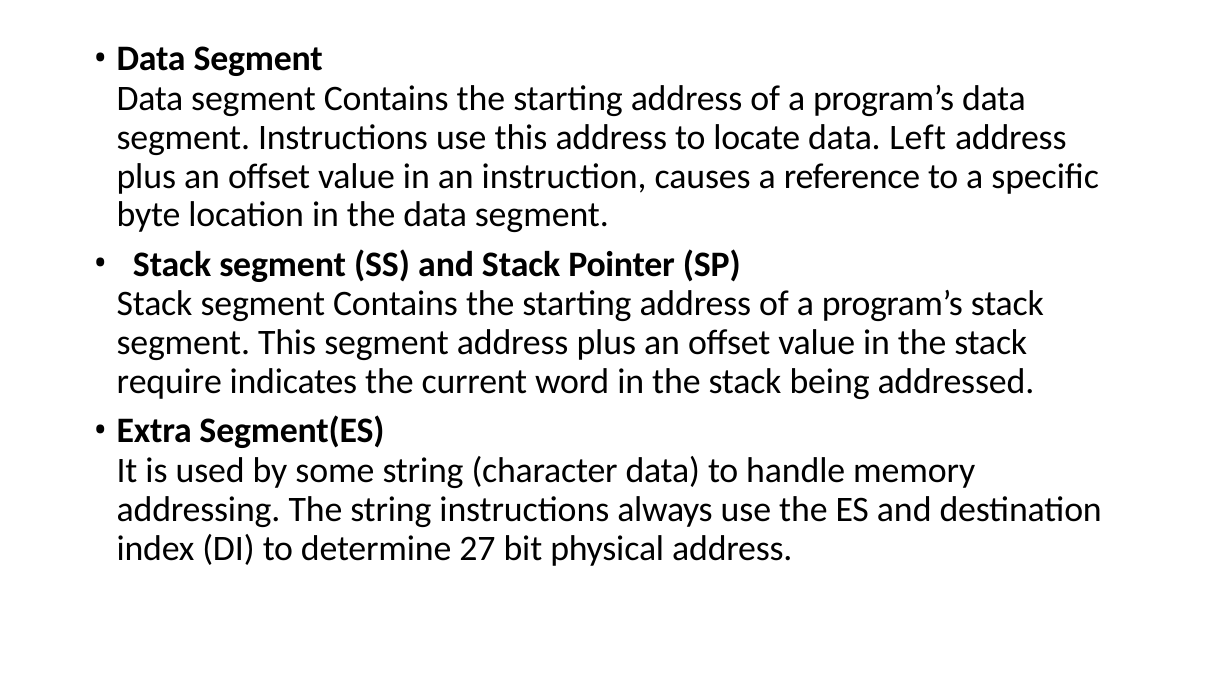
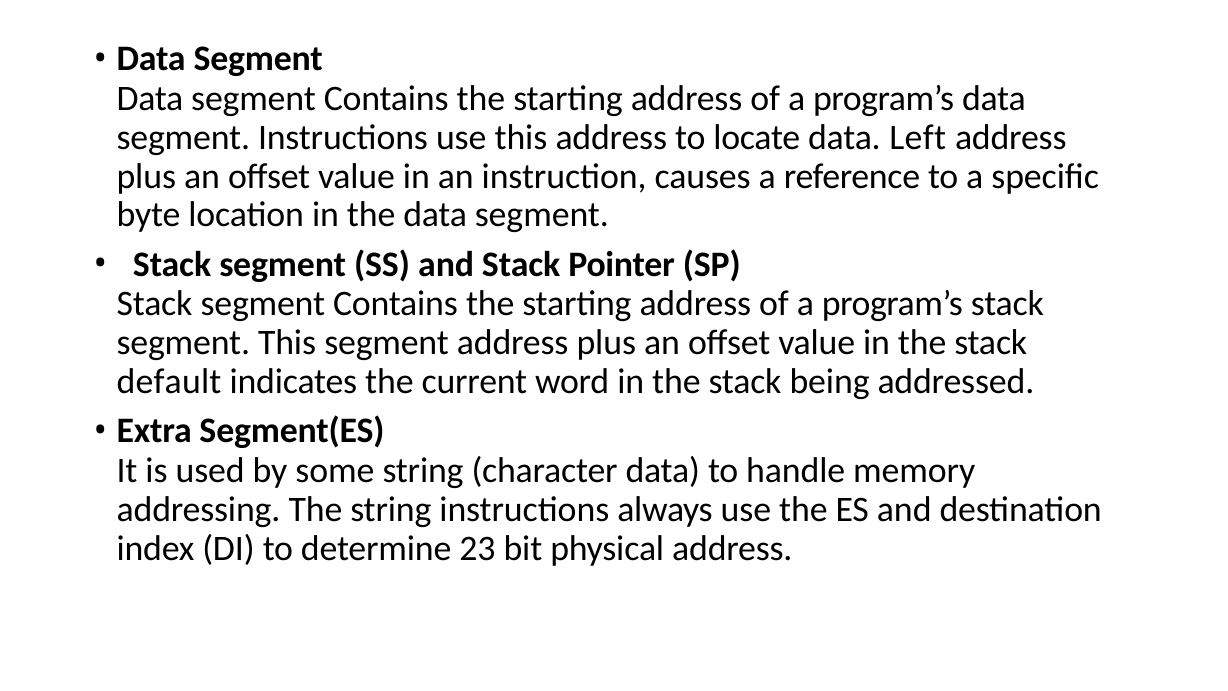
require: require -> default
27: 27 -> 23
